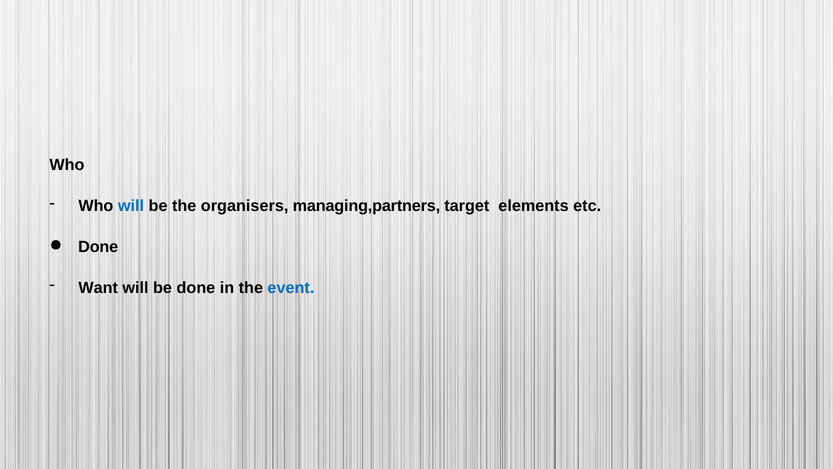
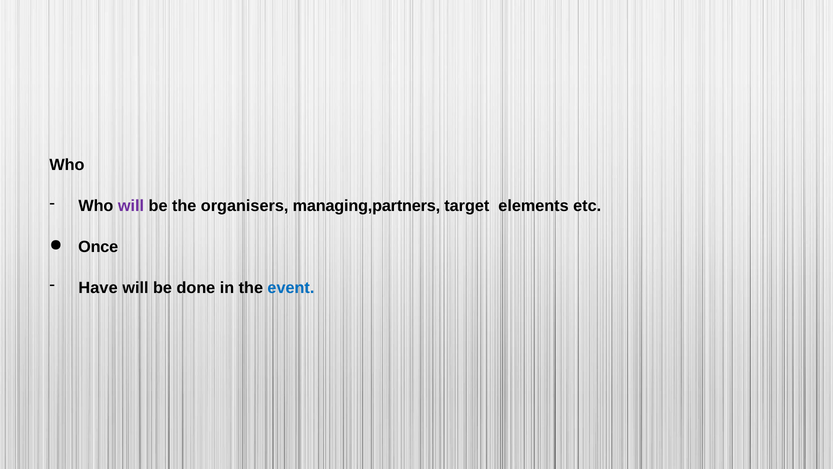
will at (131, 206) colour: blue -> purple
Done at (98, 247): Done -> Once
Want: Want -> Have
